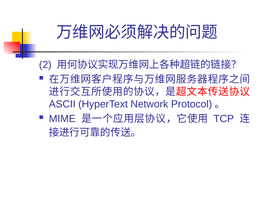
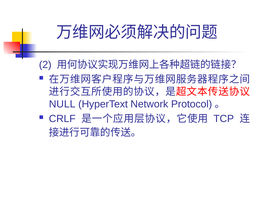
ASCII: ASCII -> NULL
MIME: MIME -> CRLF
